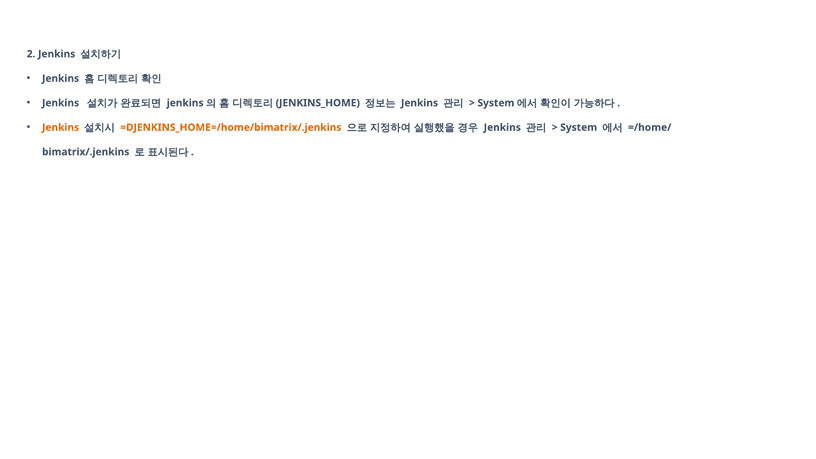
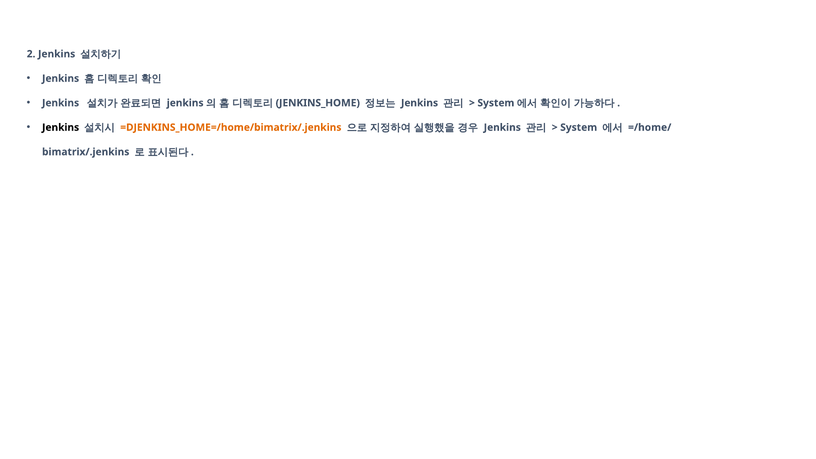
Jenkins at (61, 127) colour: orange -> black
